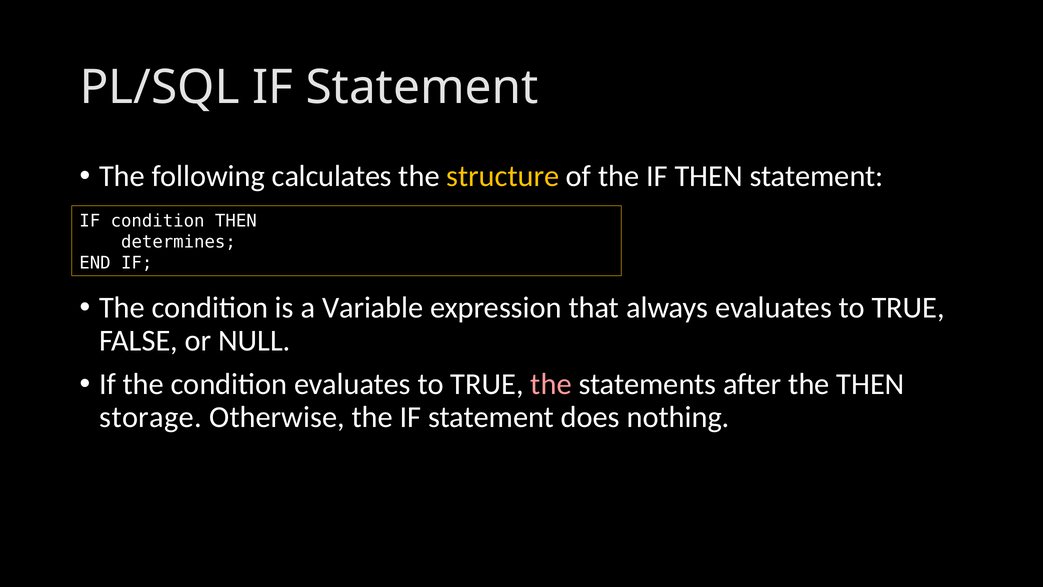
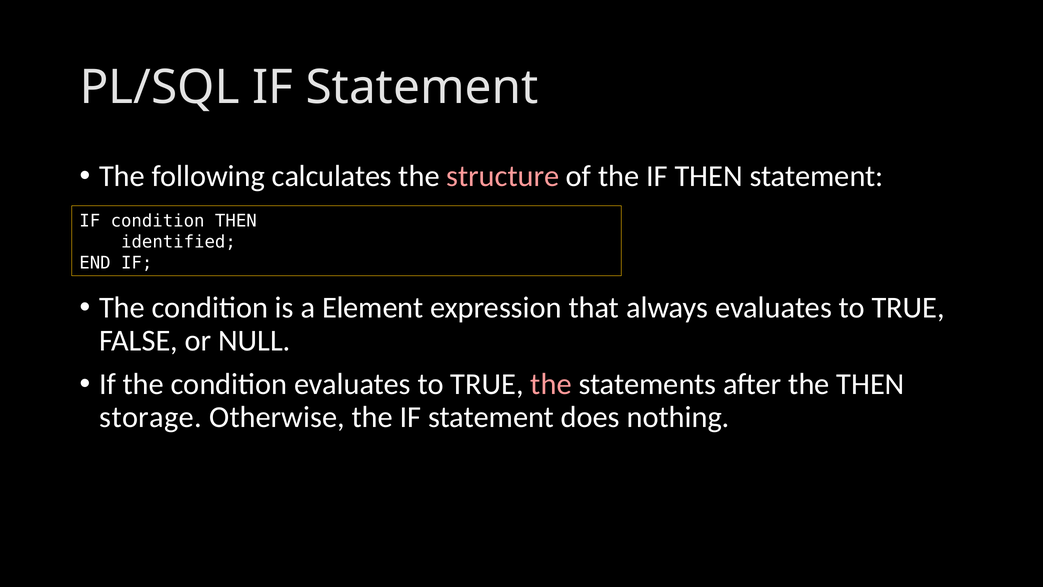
structure colour: yellow -> pink
determines: determines -> identified
Variable: Variable -> Element
